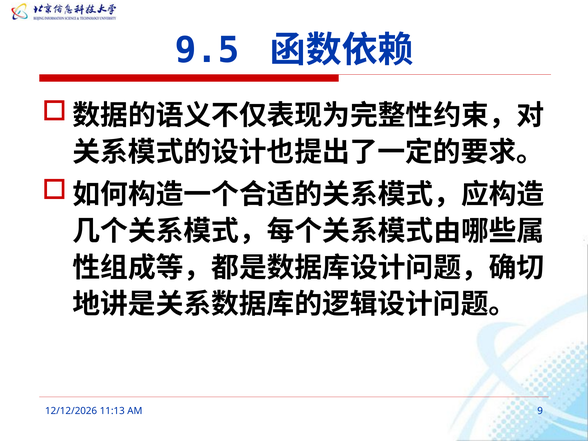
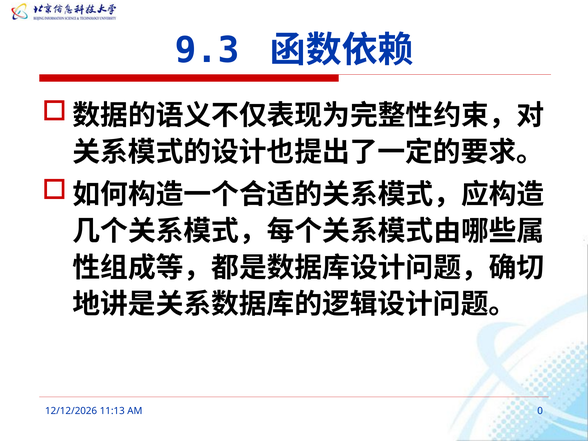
9.5: 9.5 -> 9.3
9: 9 -> 0
